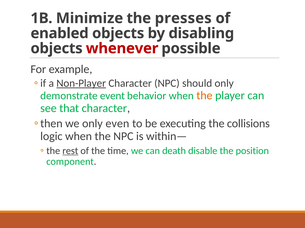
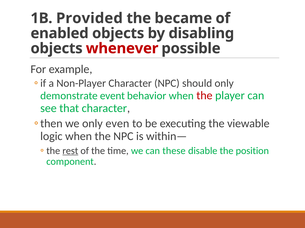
Minimize: Minimize -> Provided
presses: presses -> became
Non-Player underline: present -> none
the at (204, 96) colour: orange -> red
collisions: collisions -> viewable
death: death -> these
